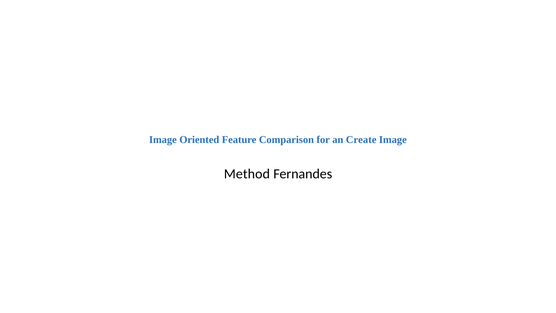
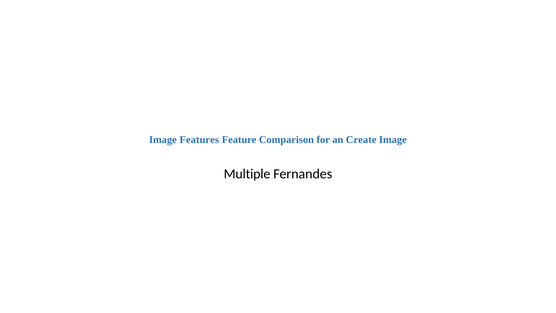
Oriented: Oriented -> Features
Method: Method -> Multiple
